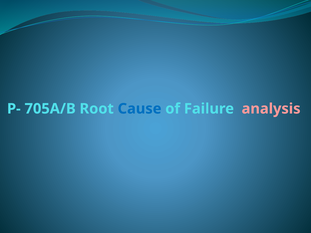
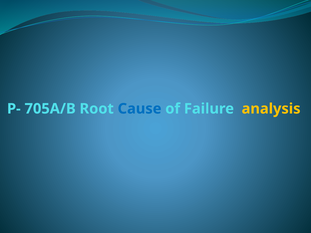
analysis colour: pink -> yellow
